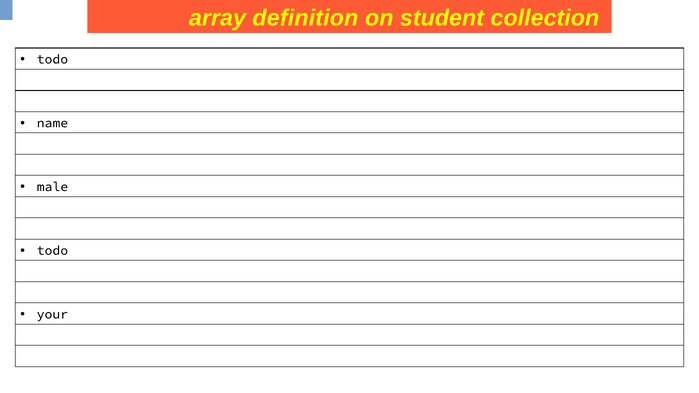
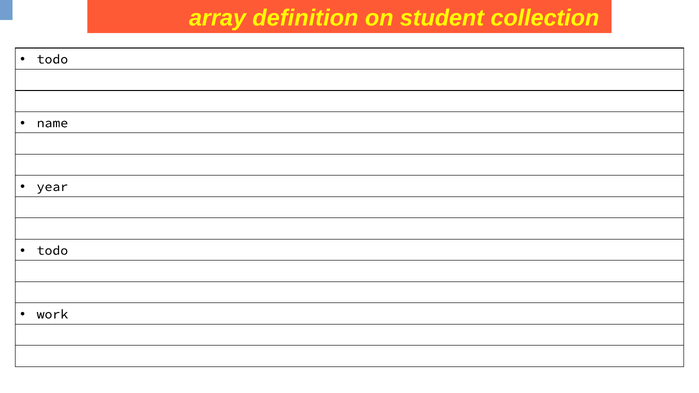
male: male -> year
your: your -> work
